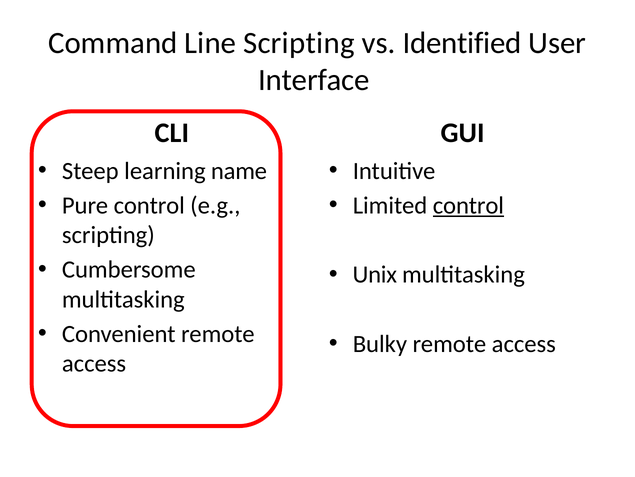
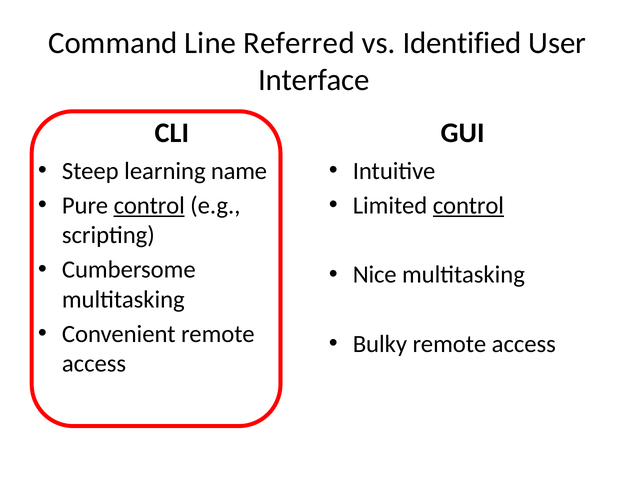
Line Scripting: Scripting -> Referred
control at (149, 205) underline: none -> present
Unix: Unix -> Nice
